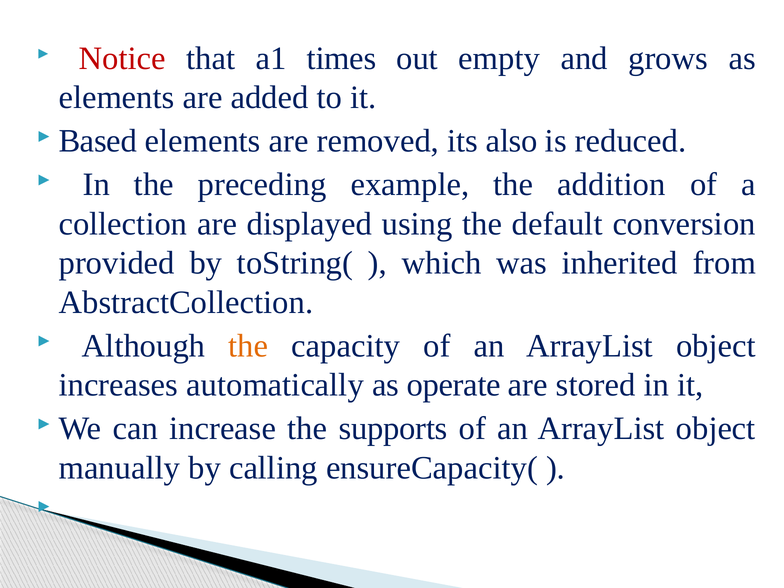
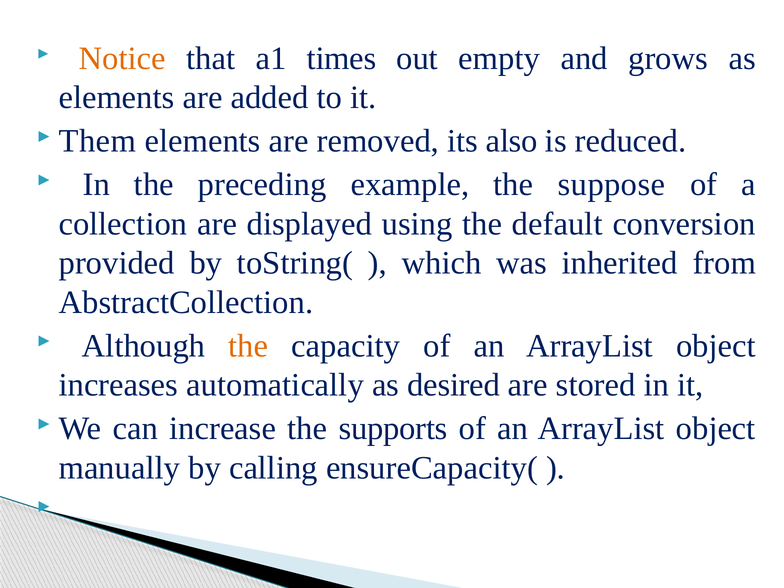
Notice colour: red -> orange
Based: Based -> Them
addition: addition -> suppose
operate: operate -> desired
